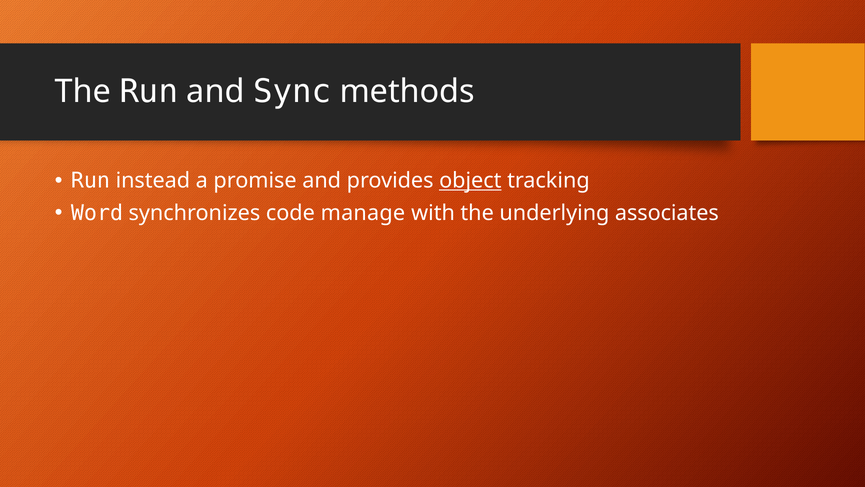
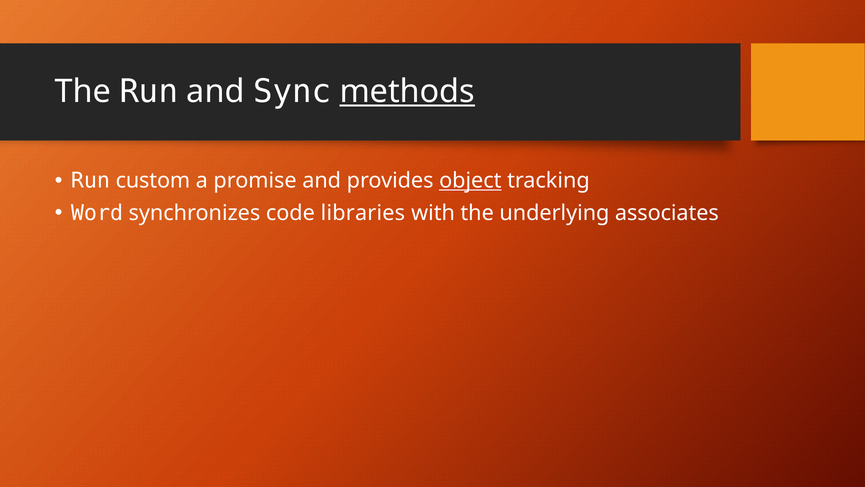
methods underline: none -> present
instead: instead -> custom
manage: manage -> libraries
